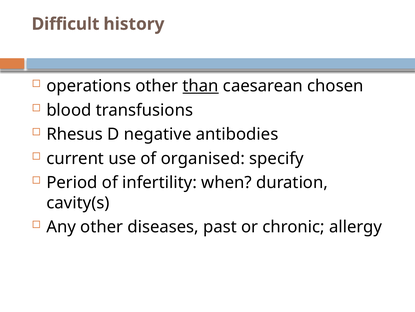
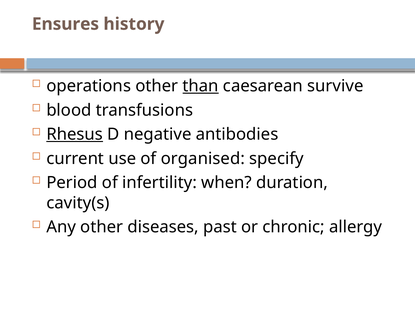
Difficult: Difficult -> Ensures
chosen: chosen -> survive
Rhesus underline: none -> present
